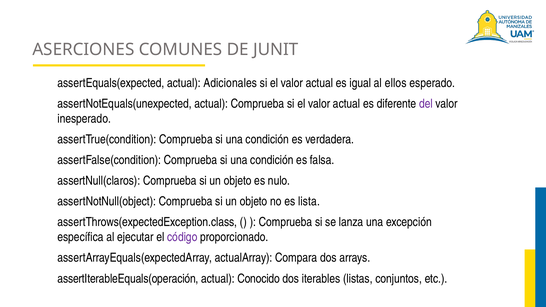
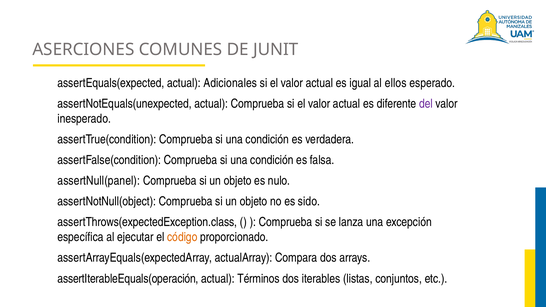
assertNull(claros: assertNull(claros -> assertNull(panel
lista: lista -> sido
código colour: purple -> orange
Conocido: Conocido -> Términos
